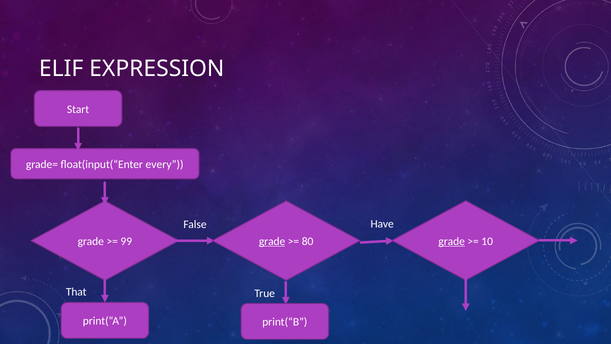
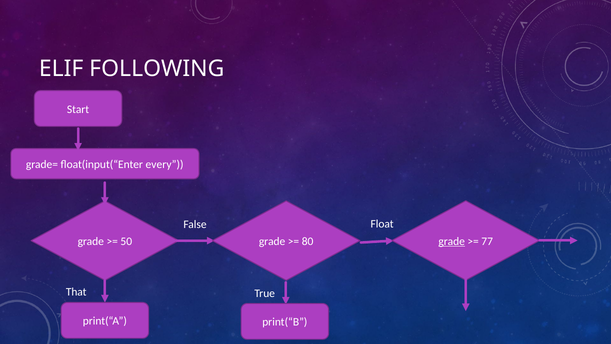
EXPRESSION: EXPRESSION -> FOLLOWING
Have: Have -> Float
10: 10 -> 77
99: 99 -> 50
grade at (272, 241) underline: present -> none
